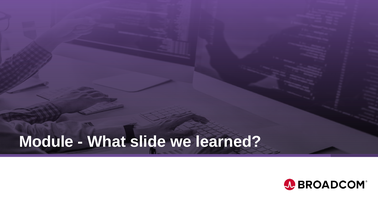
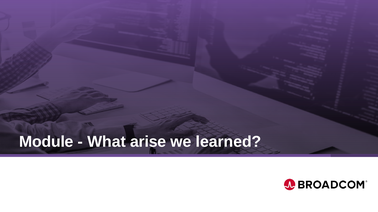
slide: slide -> arise
